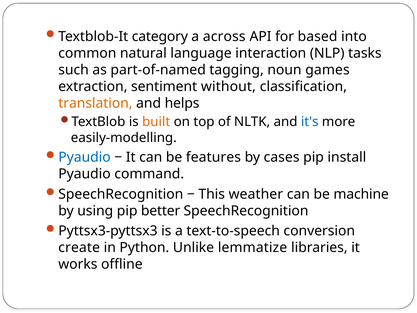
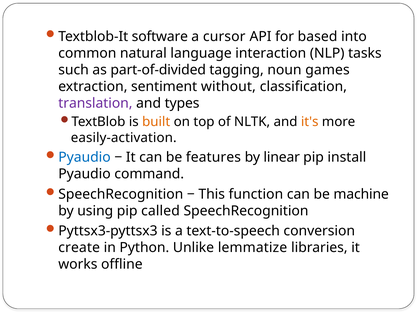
category: category -> software
across: across -> cursor
part-of-named: part-of-named -> part-of-divided
translation colour: orange -> purple
helps: helps -> types
it's colour: blue -> orange
easily-modelling: easily-modelling -> easily-activation
cases: cases -> linear
weather: weather -> function
better: better -> called
